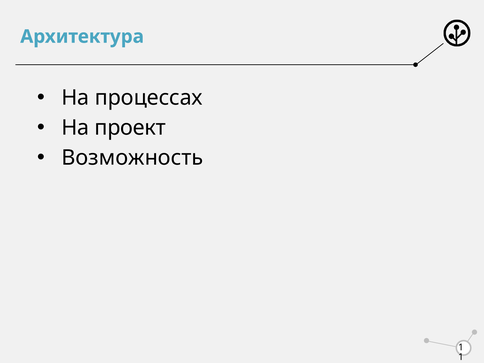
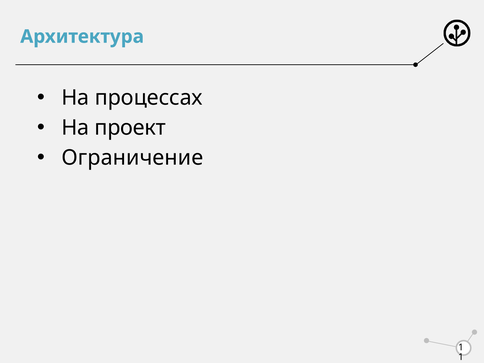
Возможность: Возможность -> Ограничение
